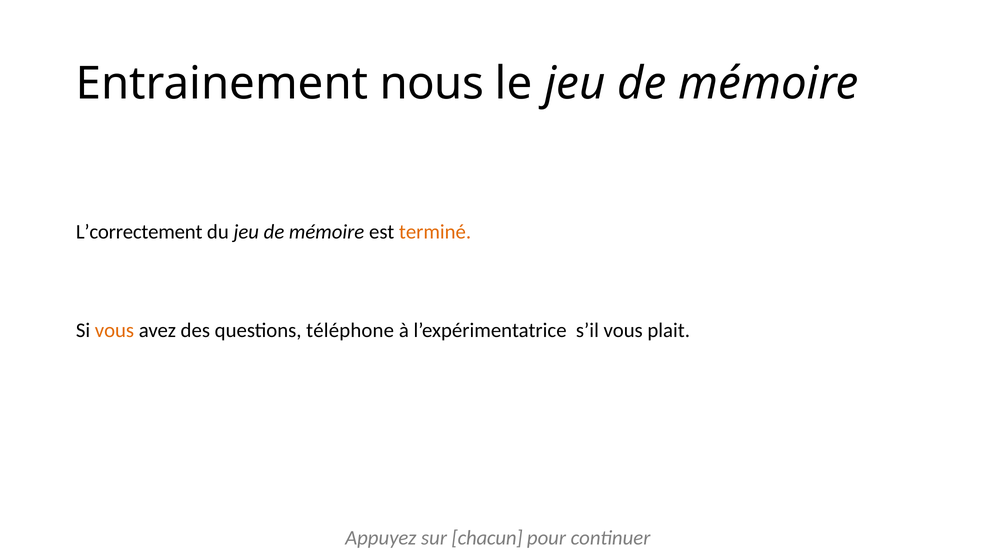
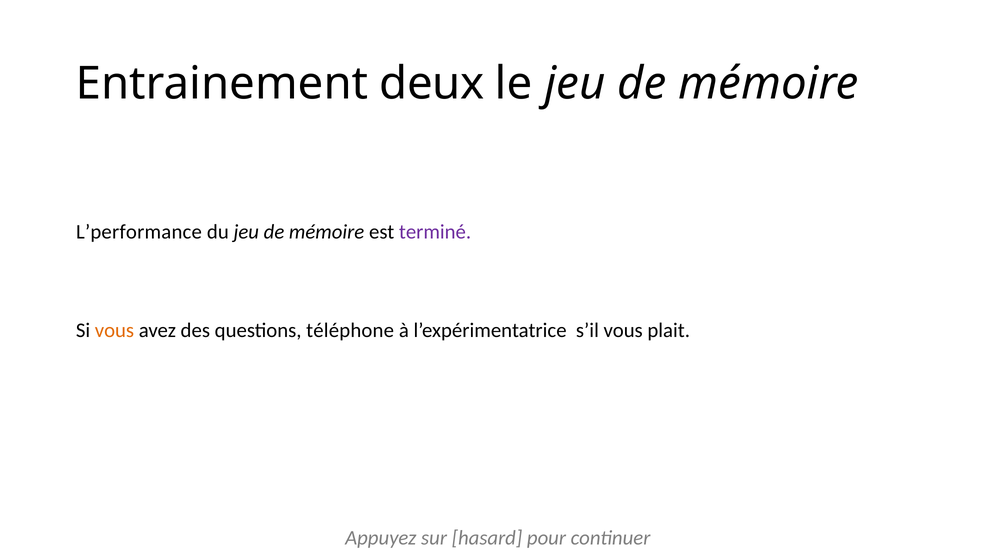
nous: nous -> deux
L’correctement: L’correctement -> L’performance
terminé colour: orange -> purple
chacun: chacun -> hasard
